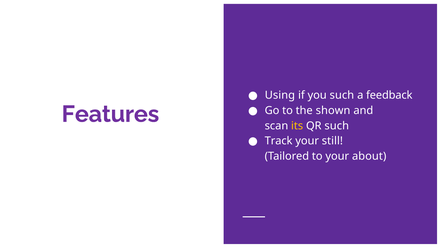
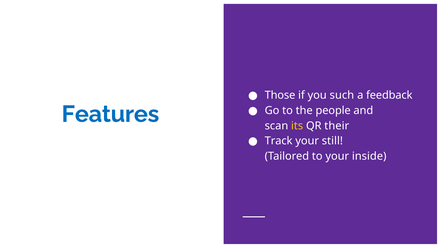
Using: Using -> Those
Features colour: purple -> blue
shown: shown -> people
QR such: such -> their
about: about -> inside
